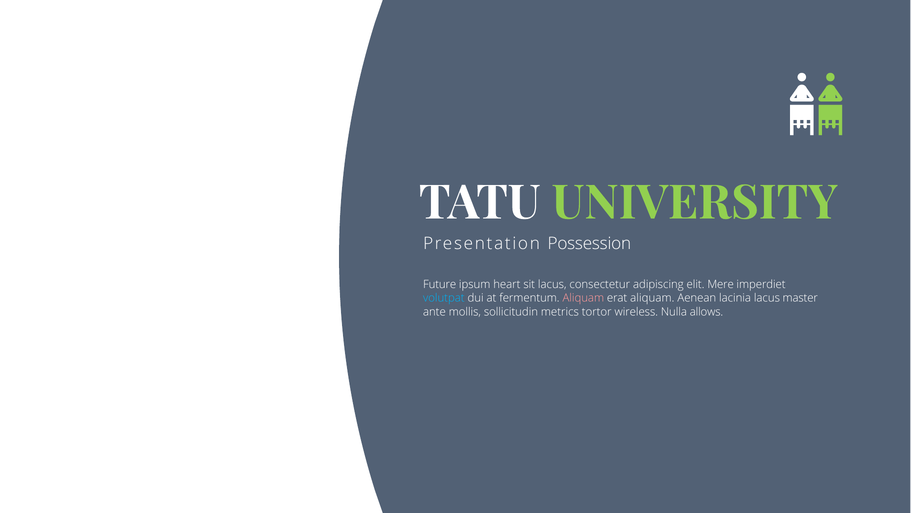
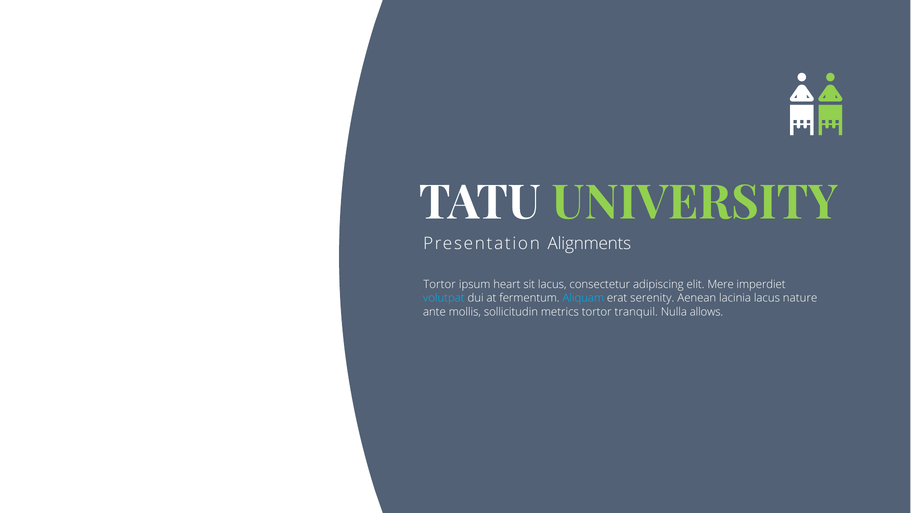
Possession: Possession -> Alignments
Future at (440, 284): Future -> Tortor
Aliquam at (583, 298) colour: pink -> light blue
erat aliquam: aliquam -> serenity
master: master -> nature
wireless: wireless -> tranquil
